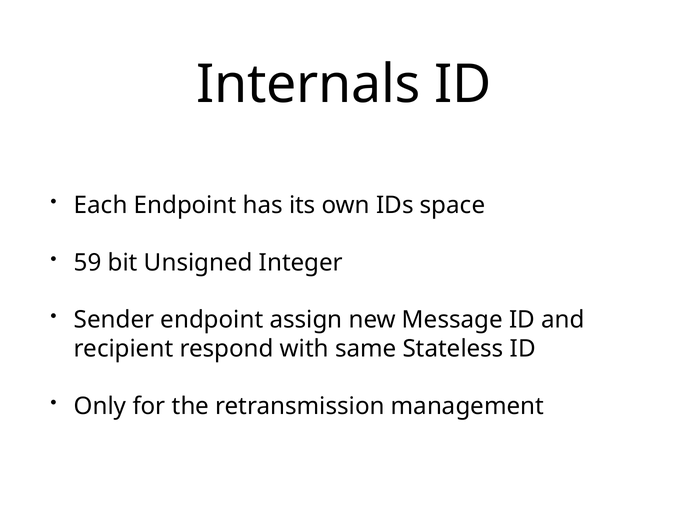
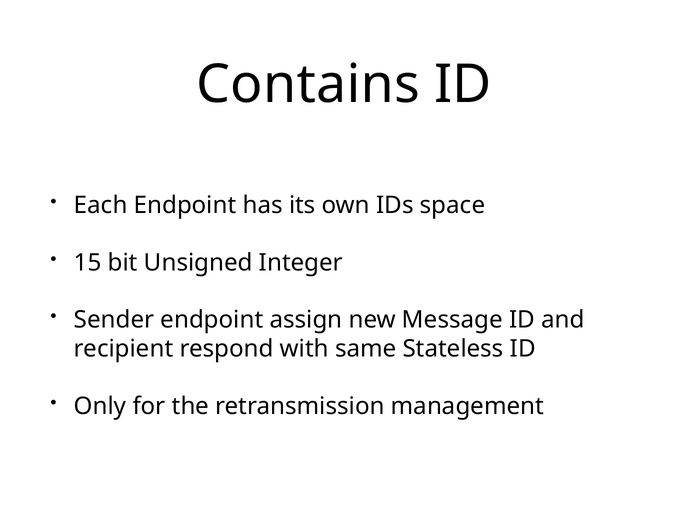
Internals: Internals -> Contains
59: 59 -> 15
